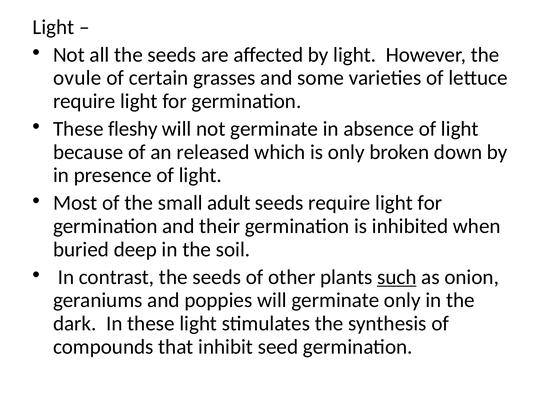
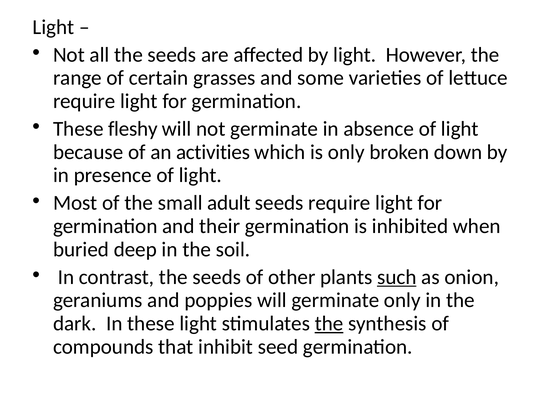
ovule: ovule -> range
released: released -> activities
the at (329, 324) underline: none -> present
